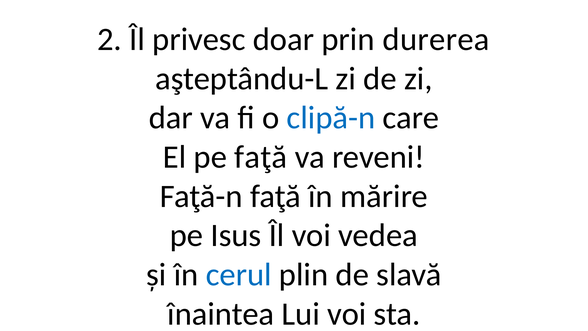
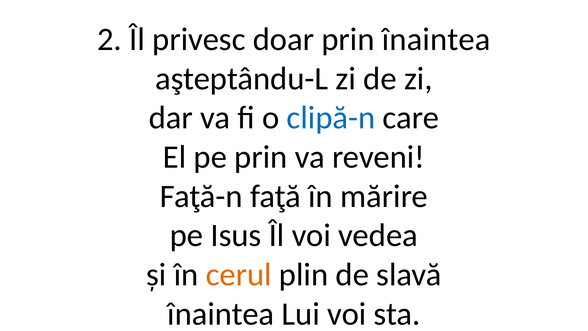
prin durerea: durerea -> înaintea
pe faţă: faţă -> prin
cerul colour: blue -> orange
